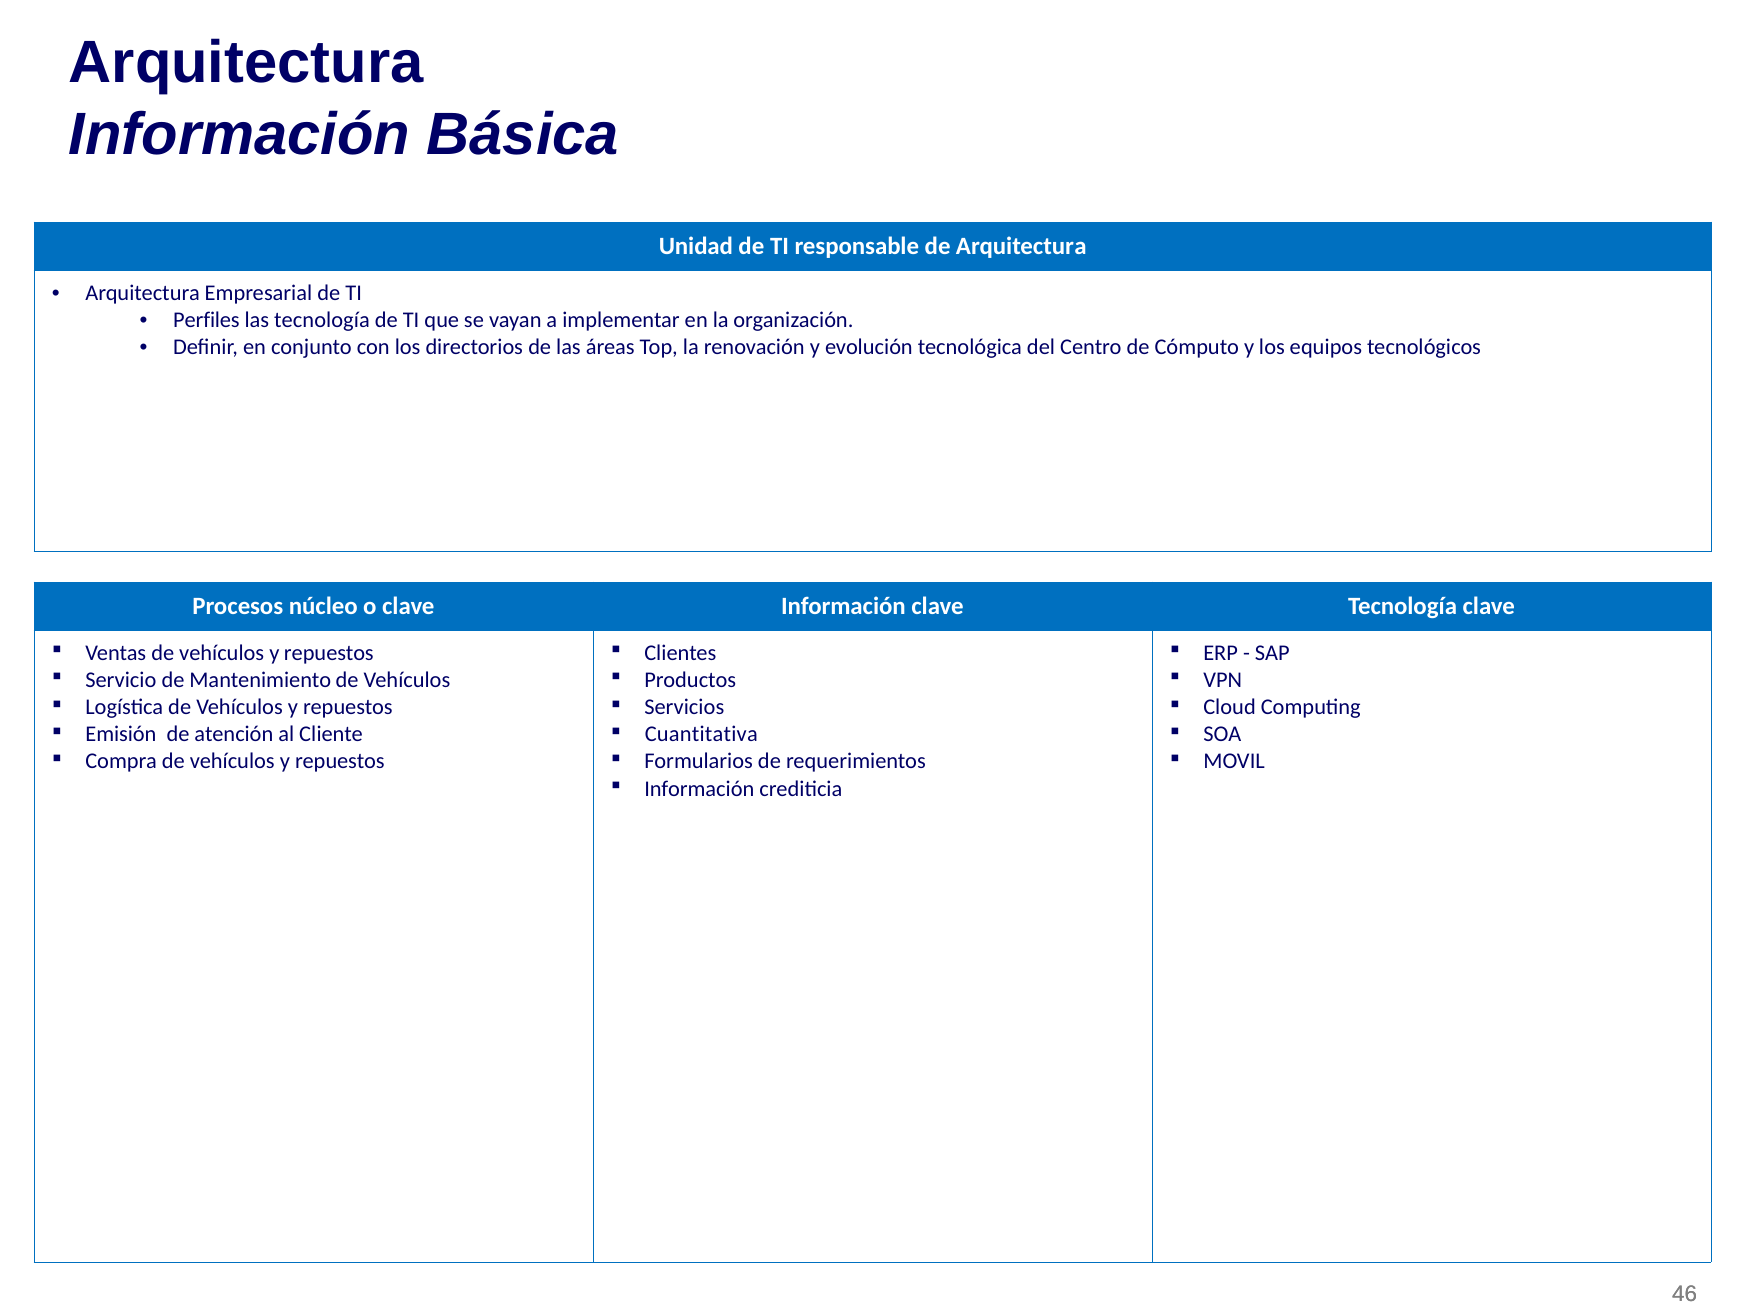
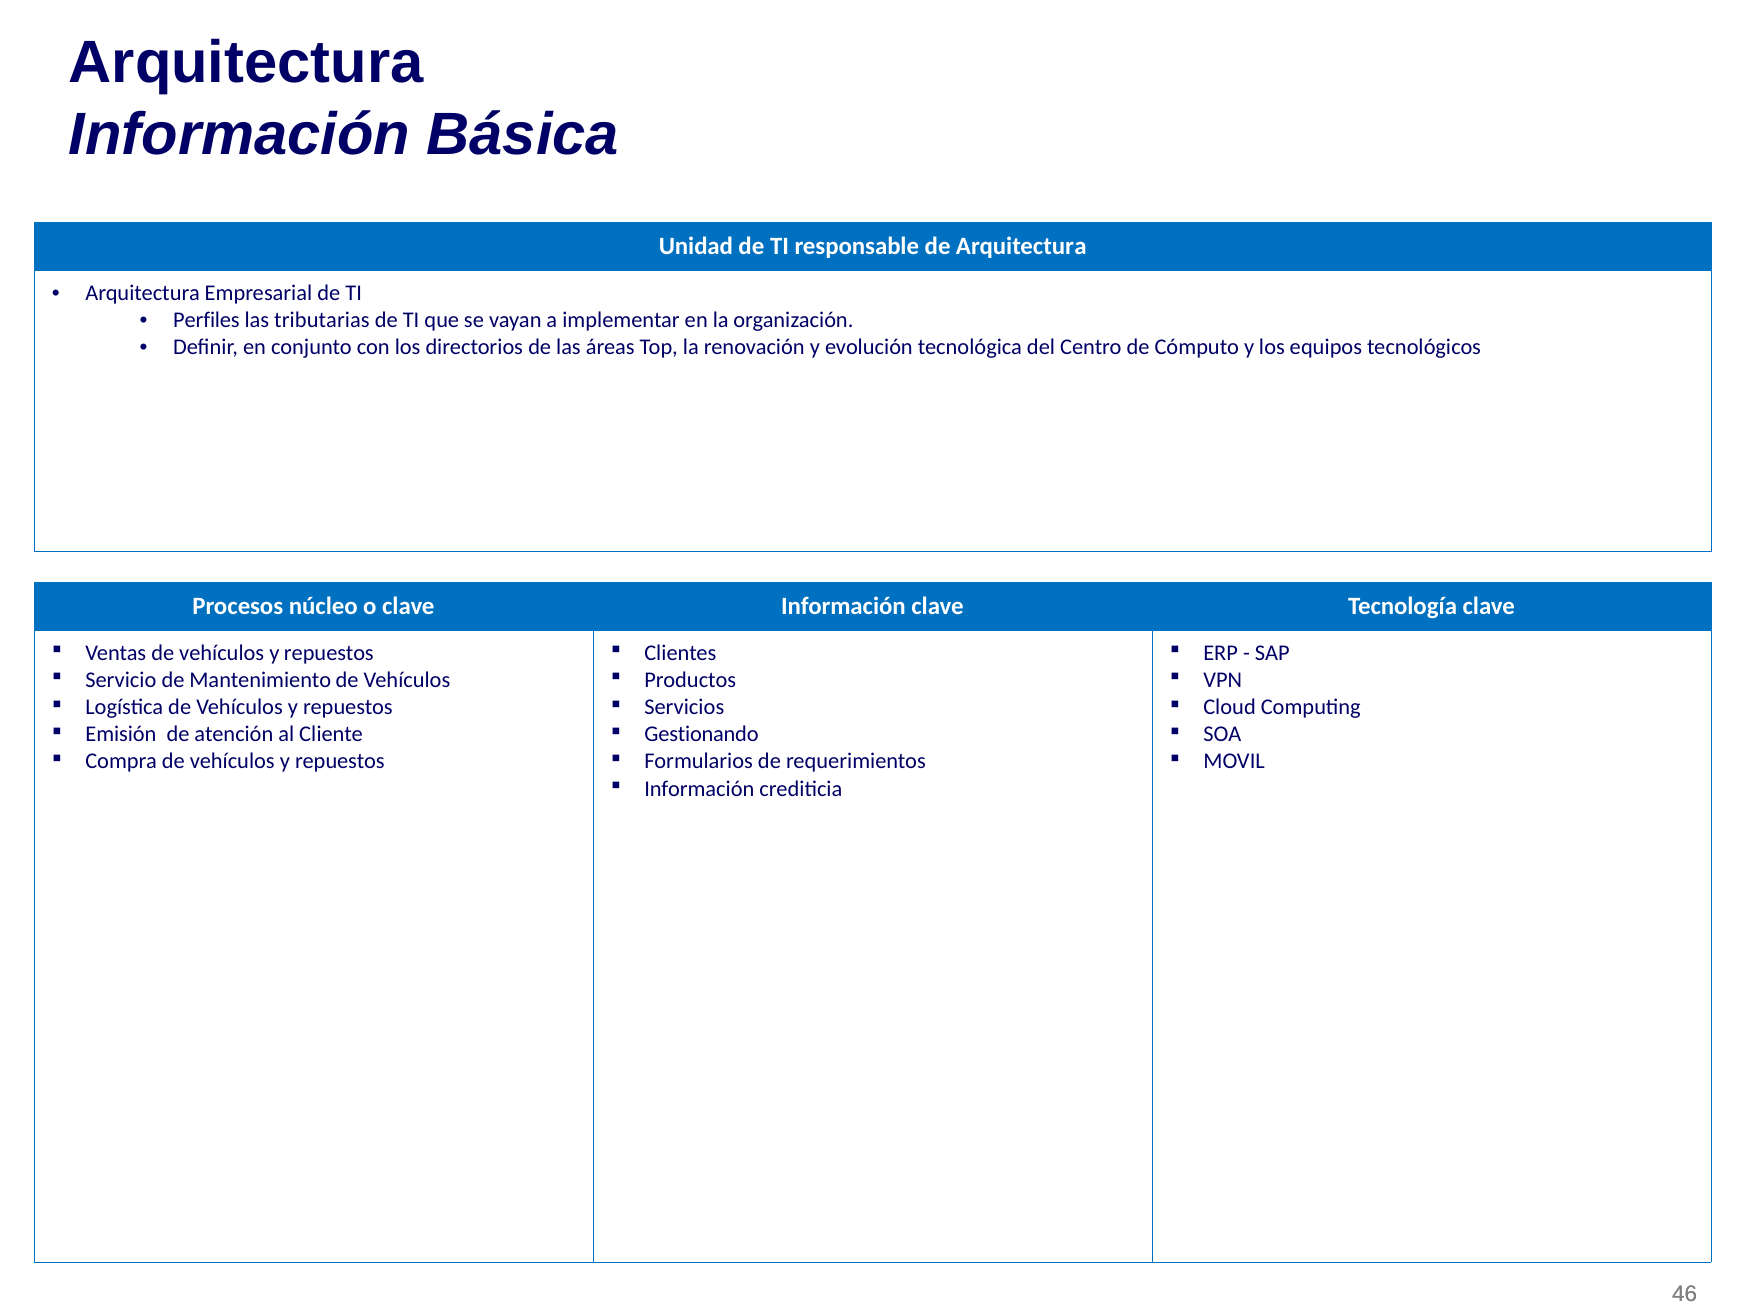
las tecnología: tecnología -> tributarias
Cuantitativa: Cuantitativa -> Gestionando
